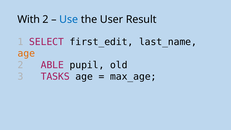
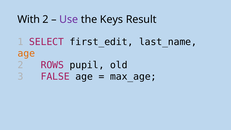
Use colour: blue -> purple
User: User -> Keys
ABLE: ABLE -> ROWS
TASKS: TASKS -> FALSE
